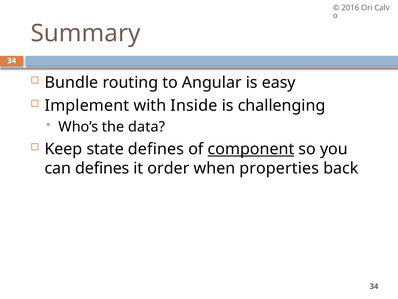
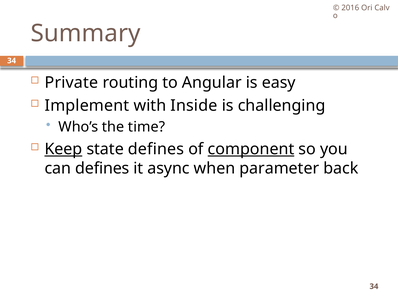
Bundle: Bundle -> Private
data: data -> time
Keep underline: none -> present
order: order -> async
properties: properties -> parameter
